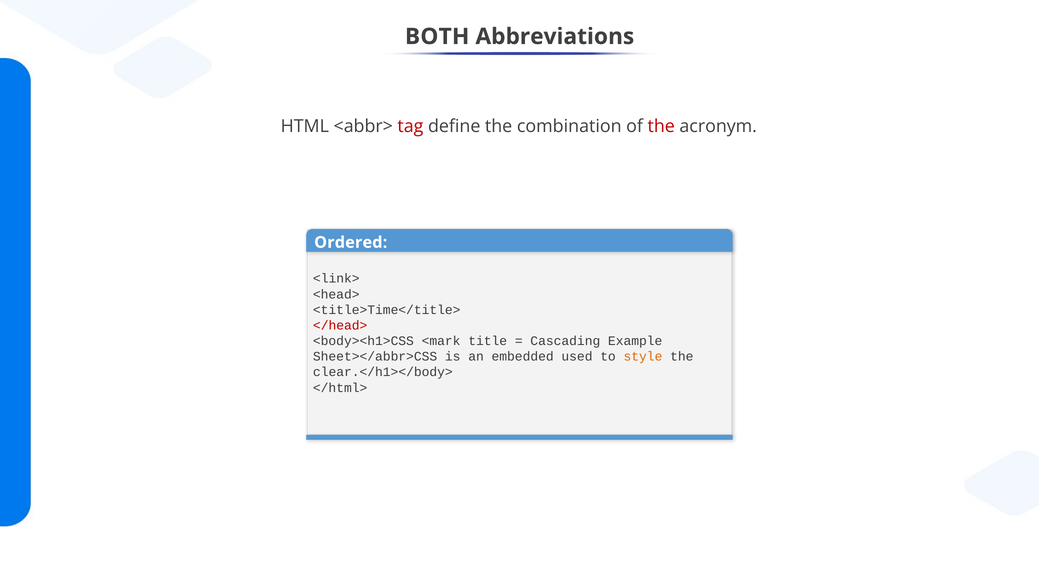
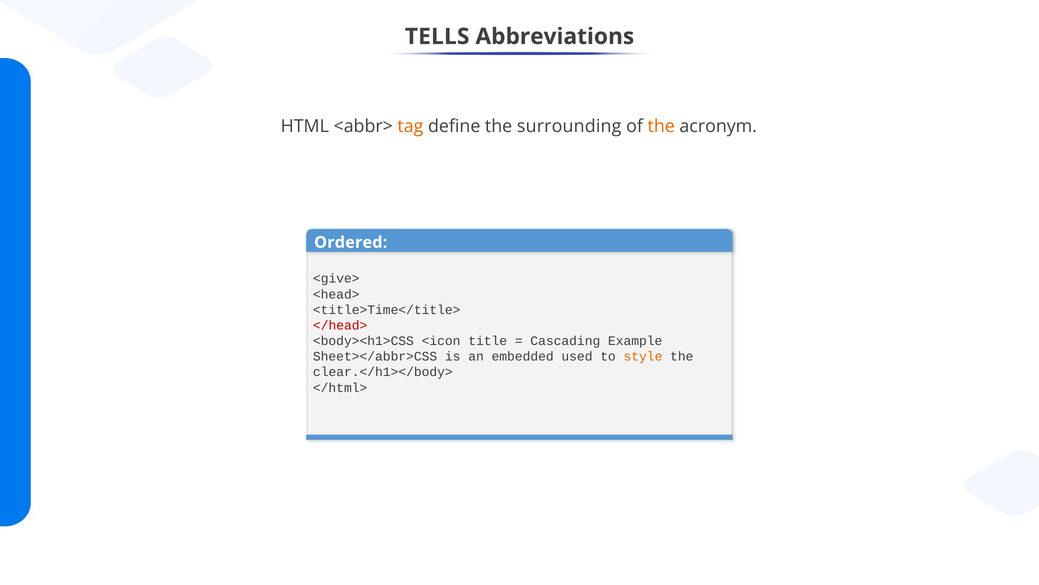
BOTH: BOTH -> TELLS
tag colour: red -> orange
combination: combination -> surrounding
the at (661, 126) colour: red -> orange
<link>: <link> -> <give>
<mark: <mark -> <icon
